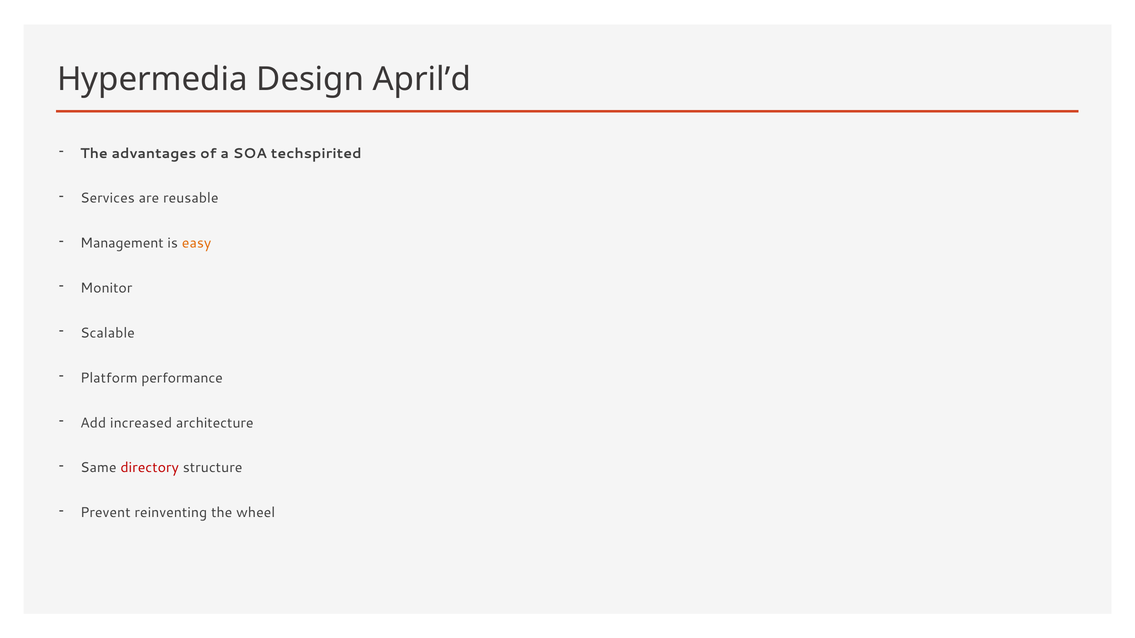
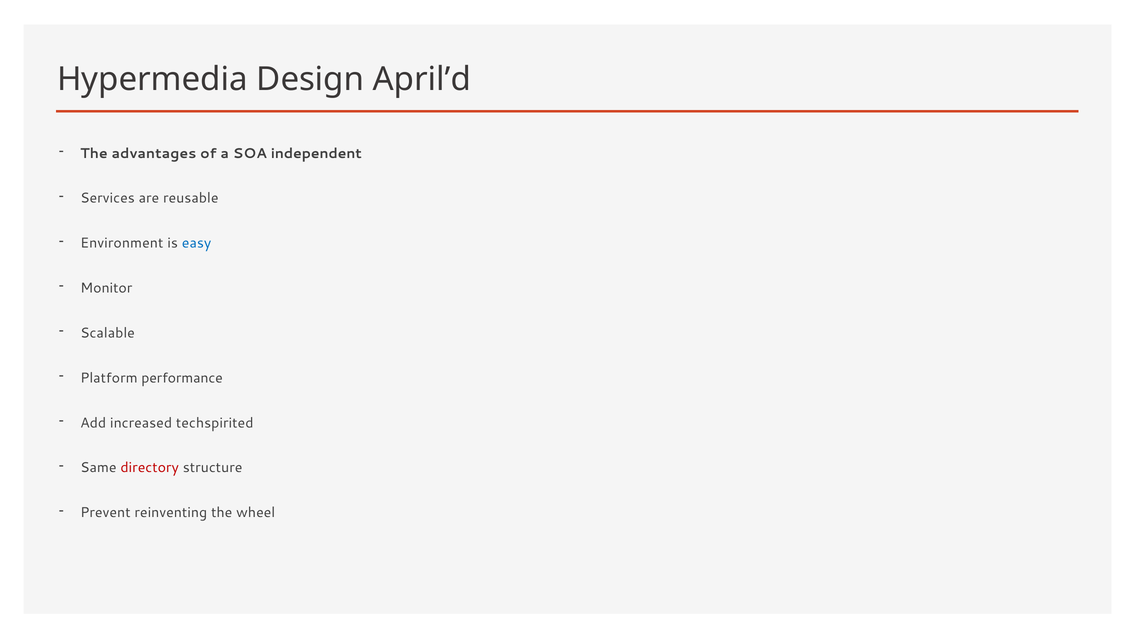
techspirited: techspirited -> independent
Management: Management -> Environment
easy colour: orange -> blue
architecture: architecture -> techspirited
